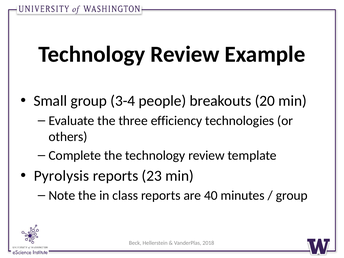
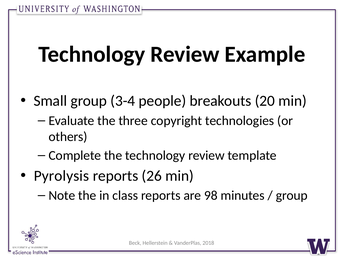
efficiency: efficiency -> copyright
23: 23 -> 26
40: 40 -> 98
